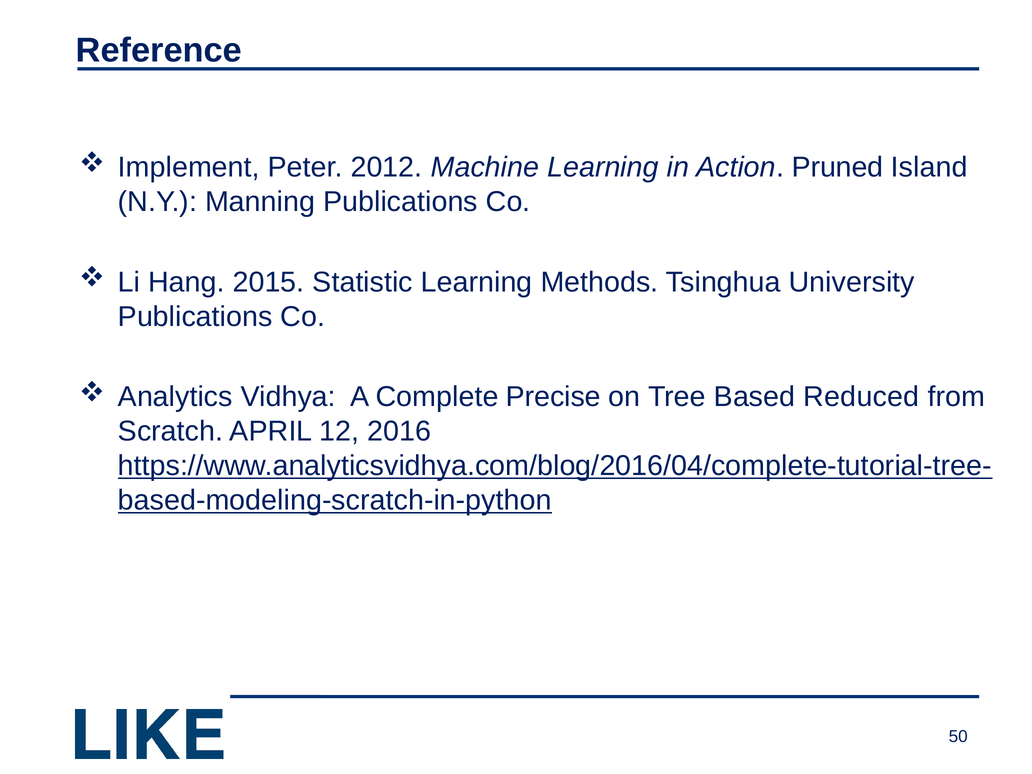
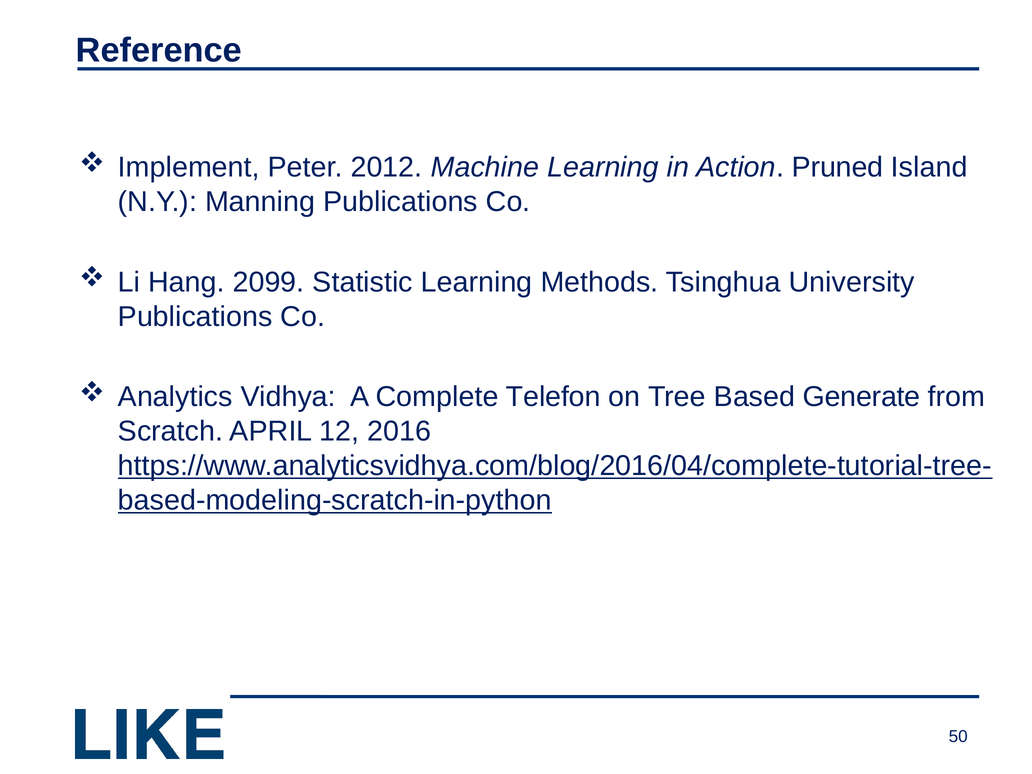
2015: 2015 -> 2099
Precise: Precise -> Telefon
Reduced: Reduced -> Generate
